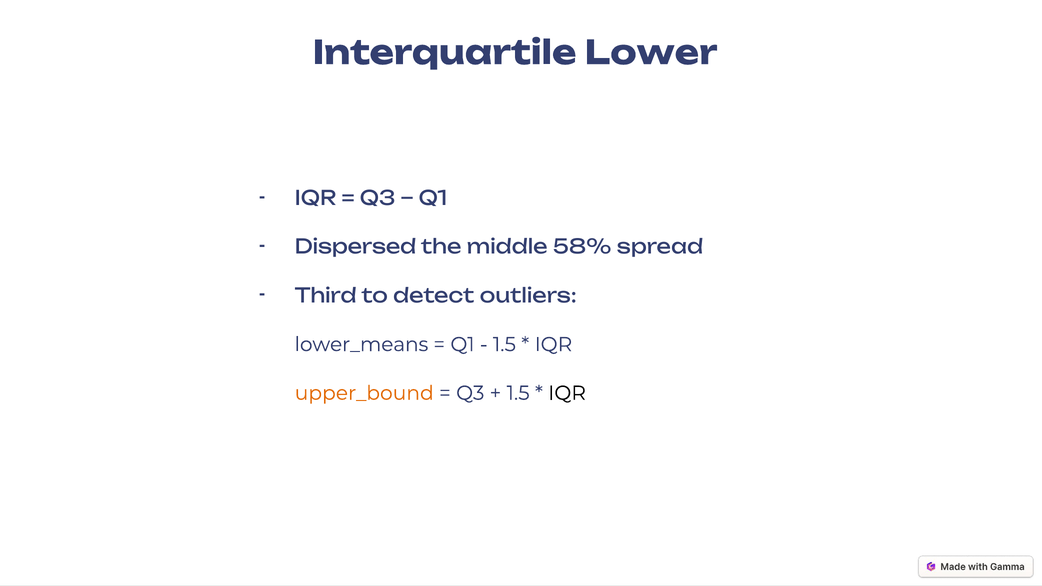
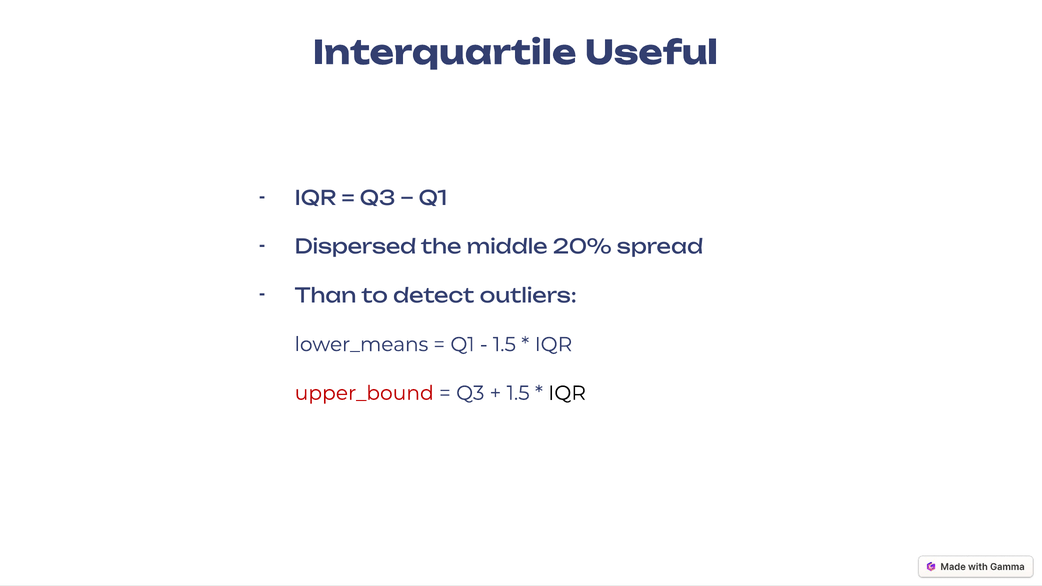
Lower: Lower -> Useful
58%: 58% -> 20%
Third: Third -> Than
upper_bound colour: orange -> red
